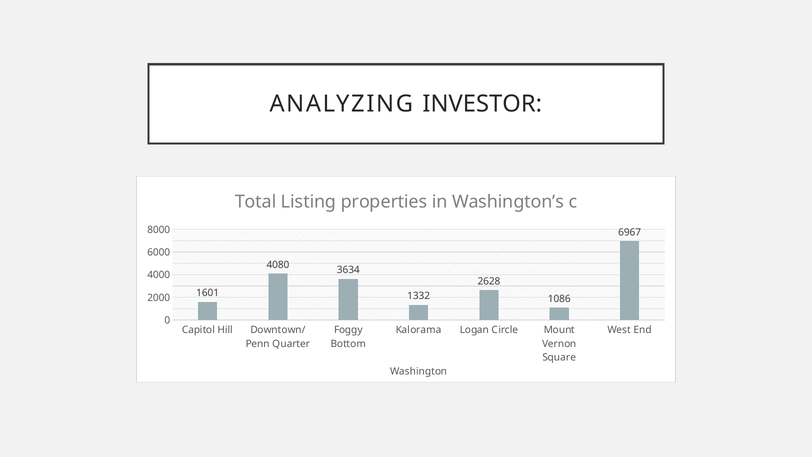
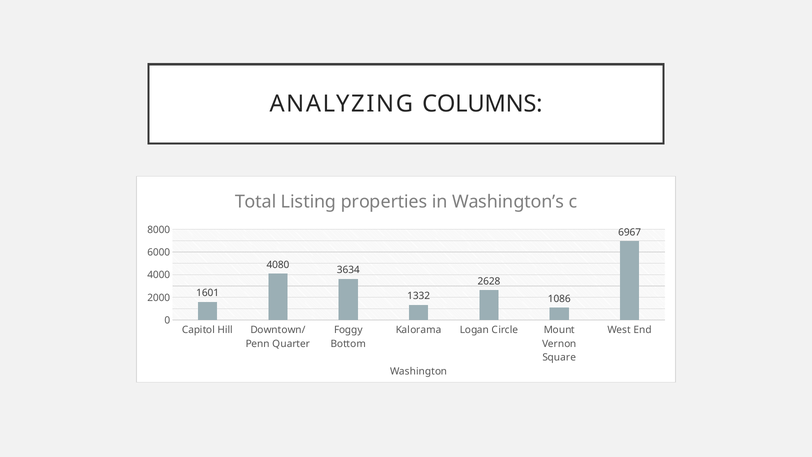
INVESTOR: INVESTOR -> COLUMNS
